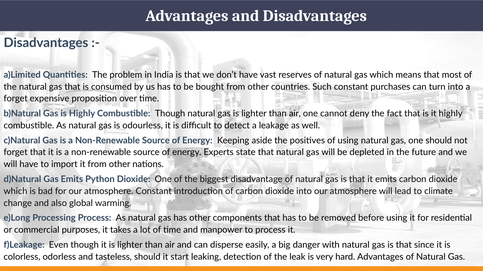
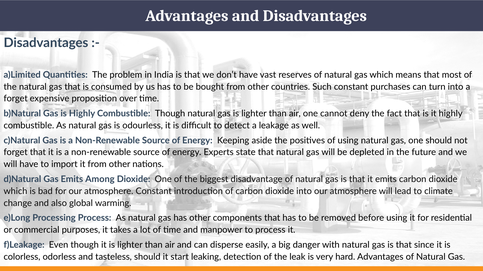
Python: Python -> Among
